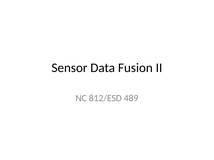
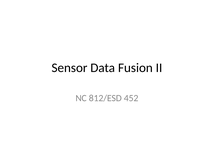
489: 489 -> 452
